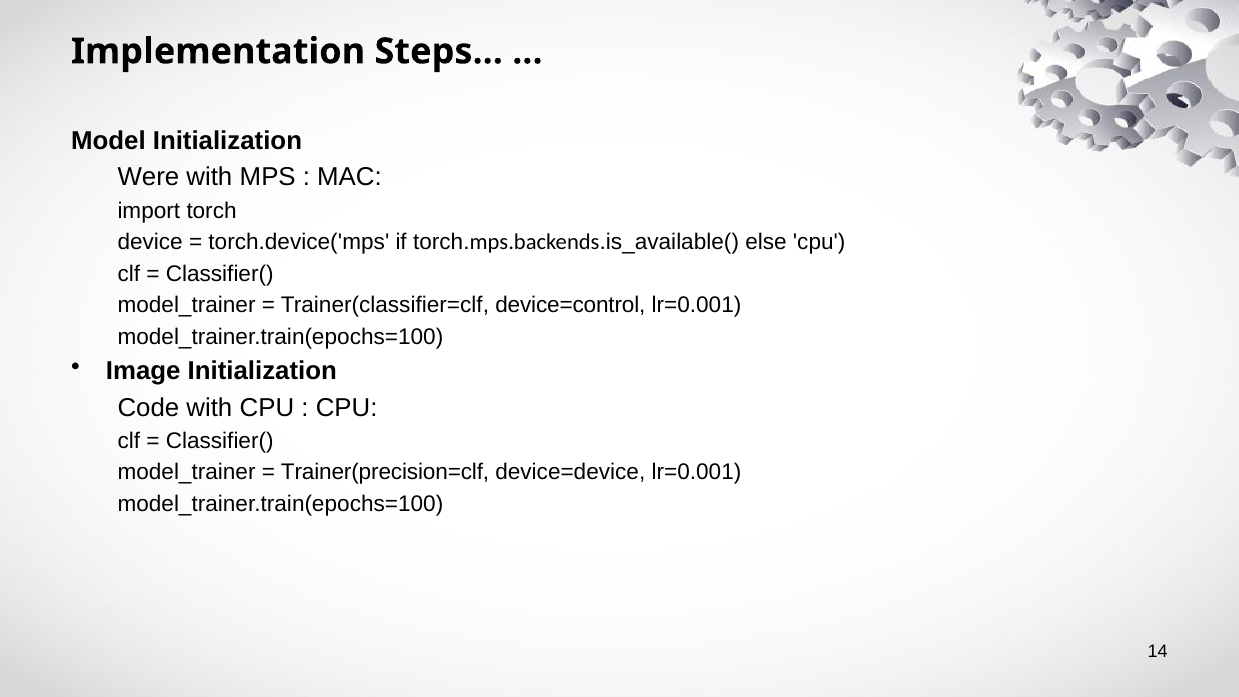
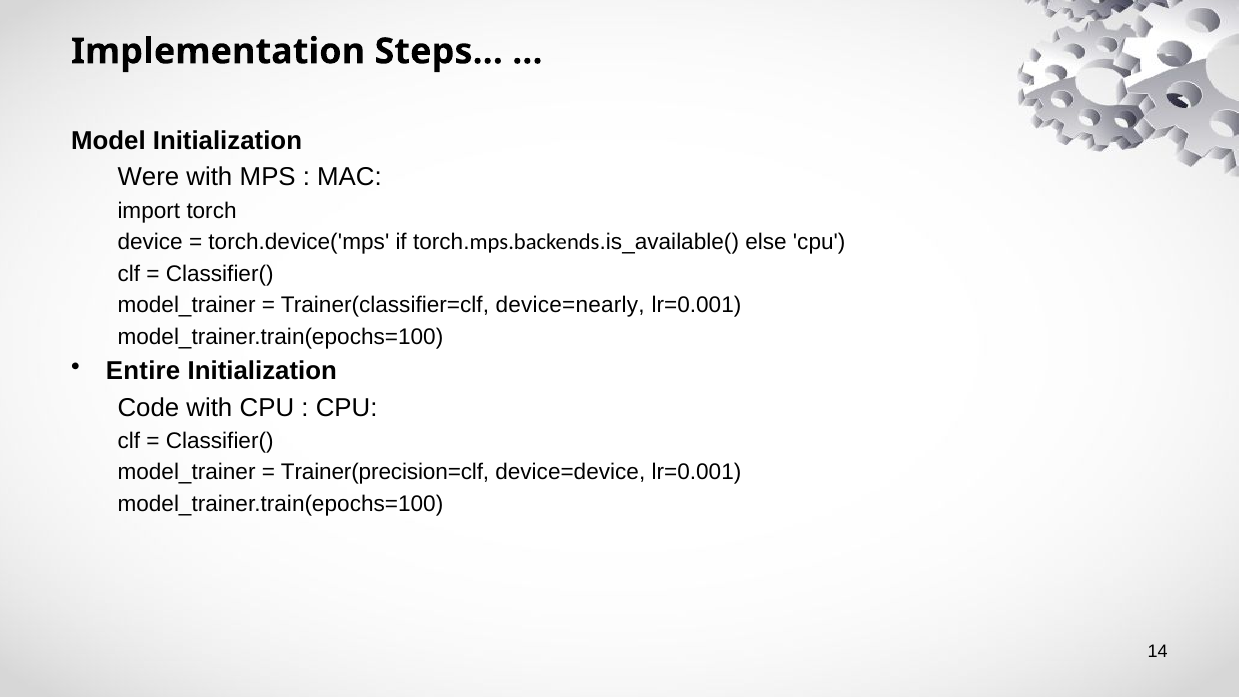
device=control: device=control -> device=nearly
Image: Image -> Entire
